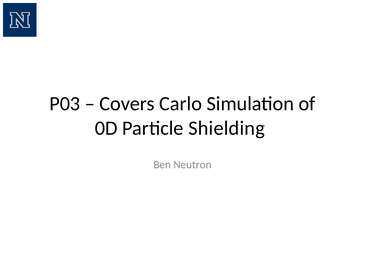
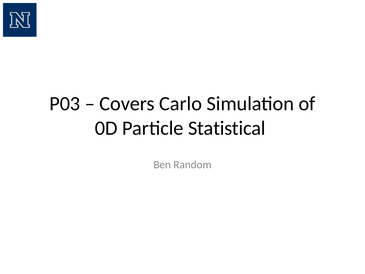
Shielding: Shielding -> Statistical
Neutron: Neutron -> Random
